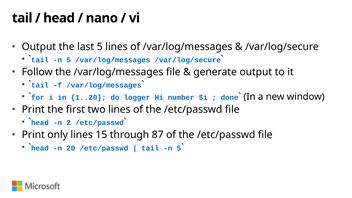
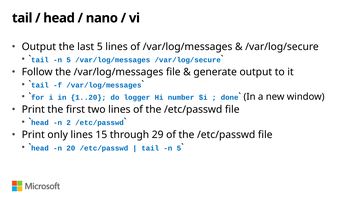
87: 87 -> 29
